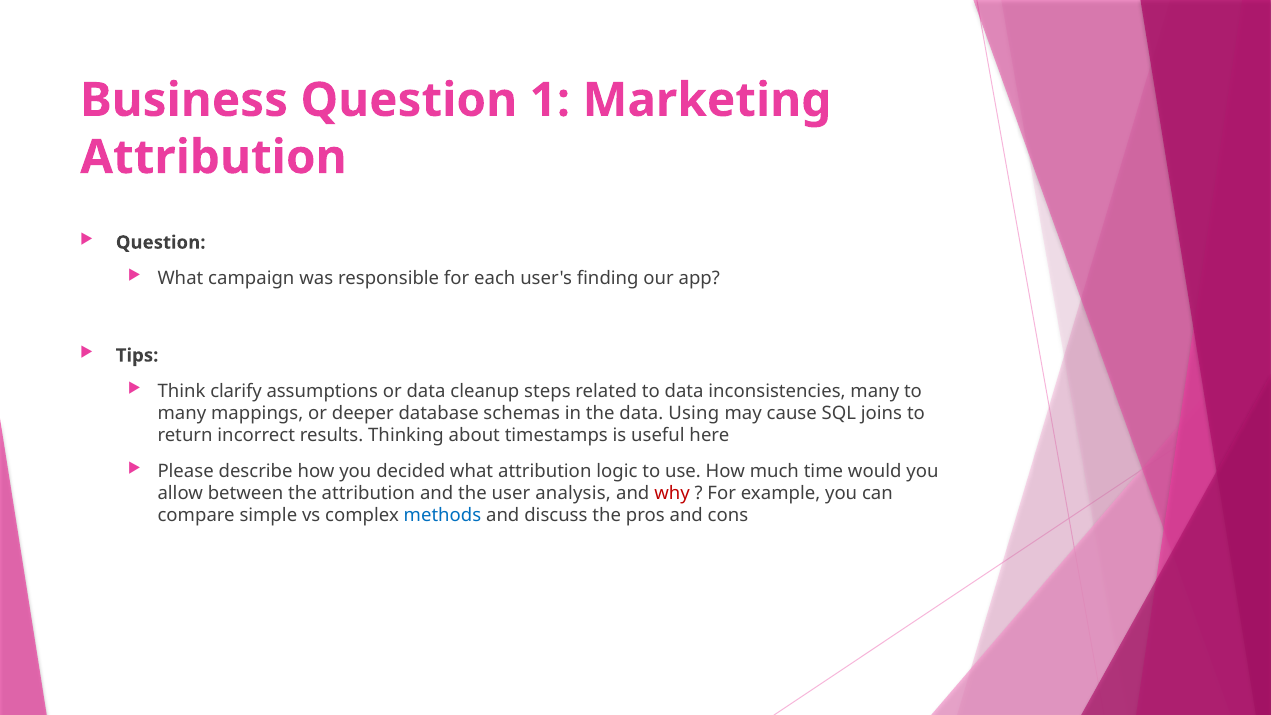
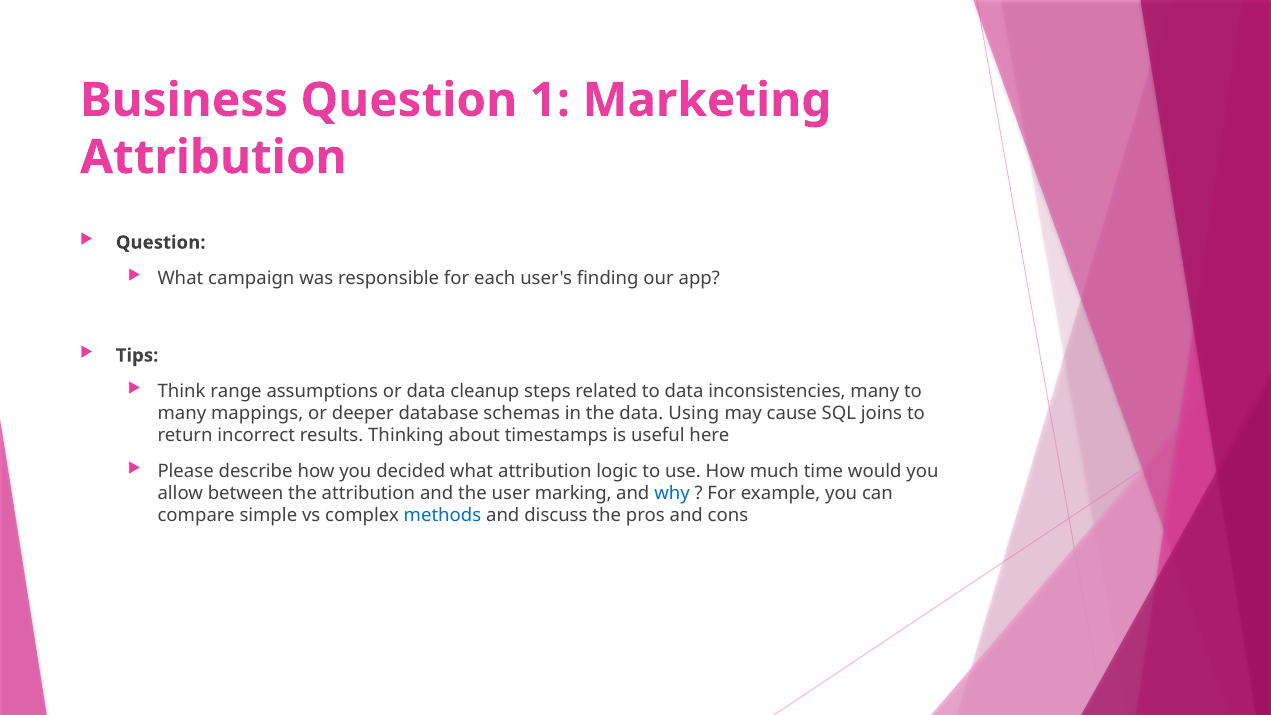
clarify: clarify -> range
analysis: analysis -> marking
why colour: red -> blue
